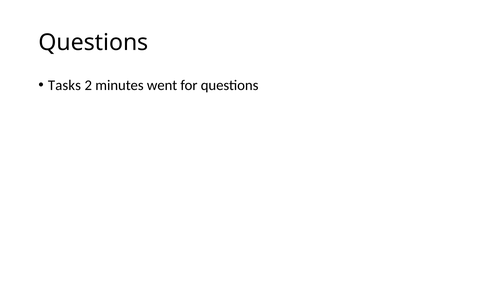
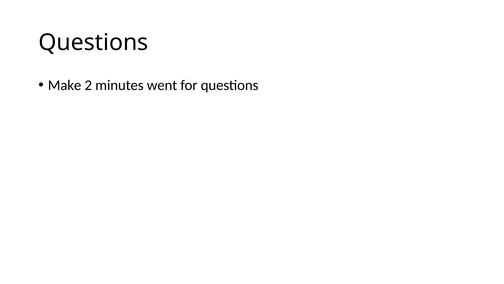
Tasks: Tasks -> Make
